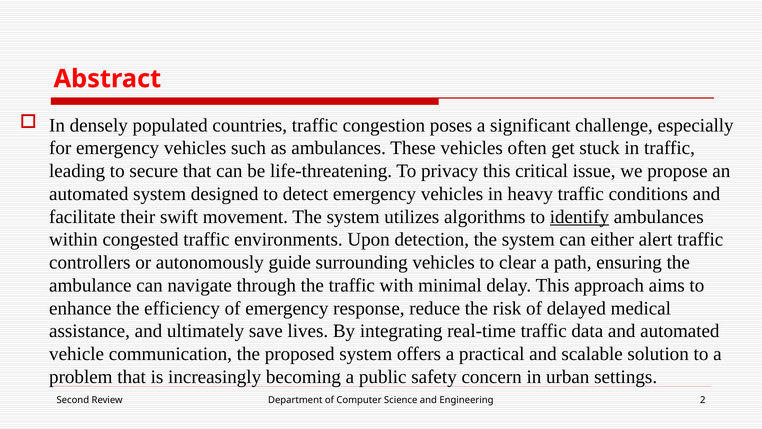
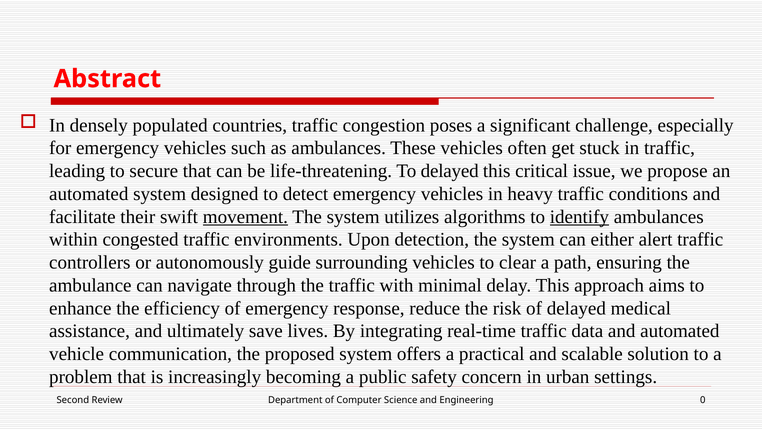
To privacy: privacy -> delayed
movement underline: none -> present
2: 2 -> 0
